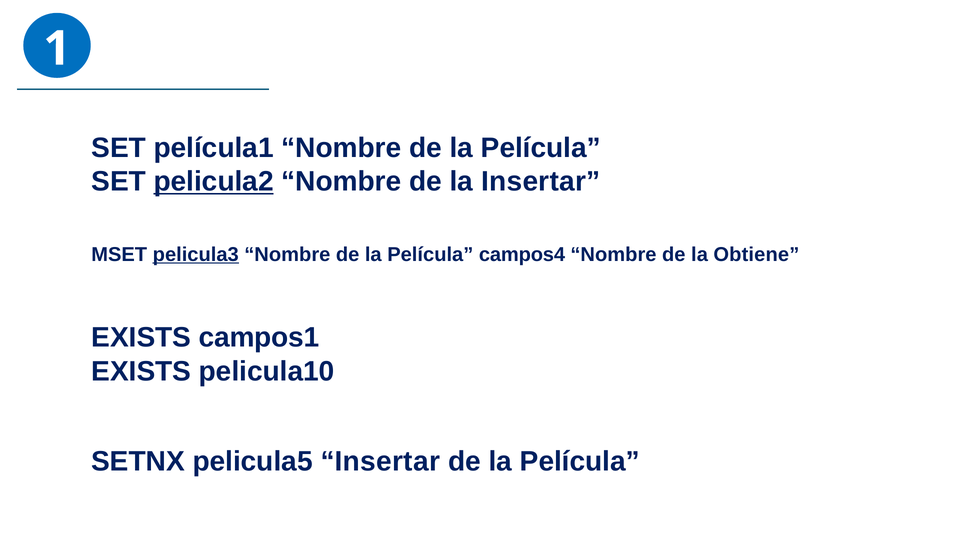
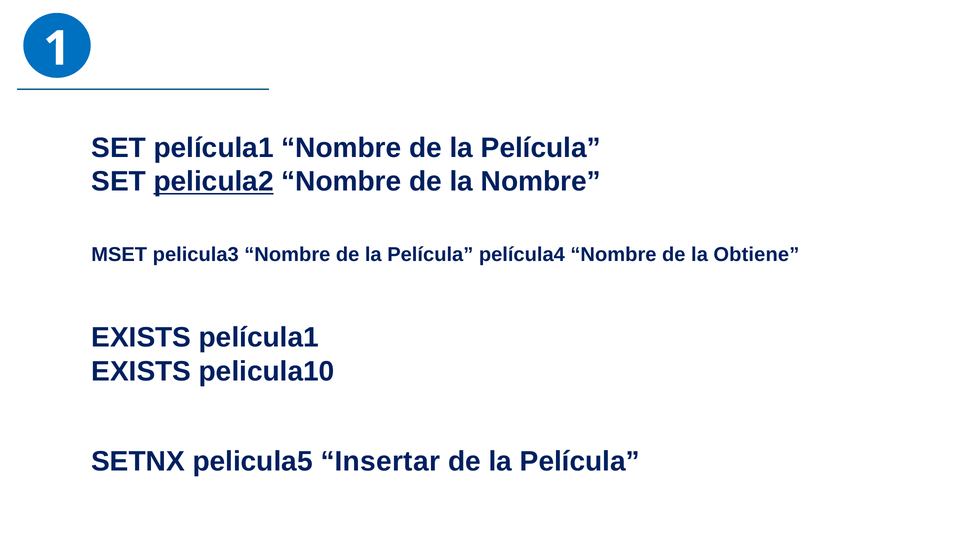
la Insertar: Insertar -> Nombre
pelicula3 underline: present -> none
campos4: campos4 -> película4
EXISTS campos1: campos1 -> película1
